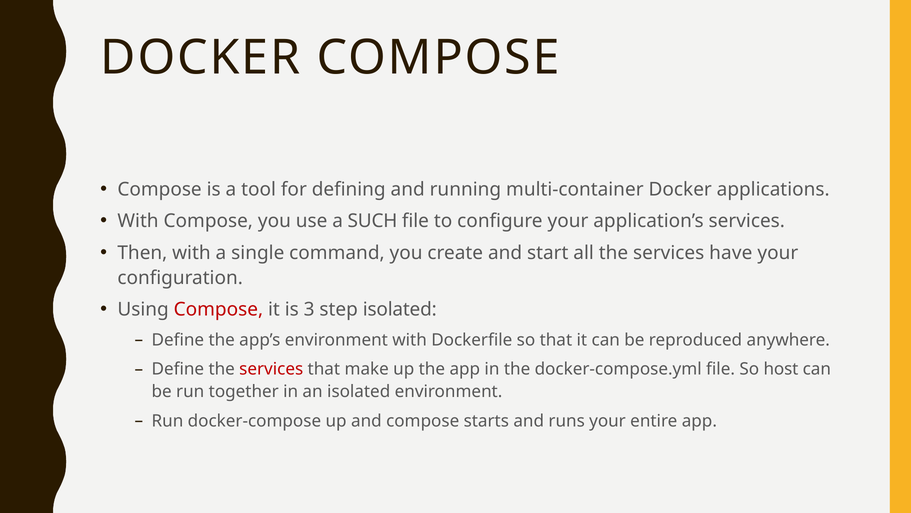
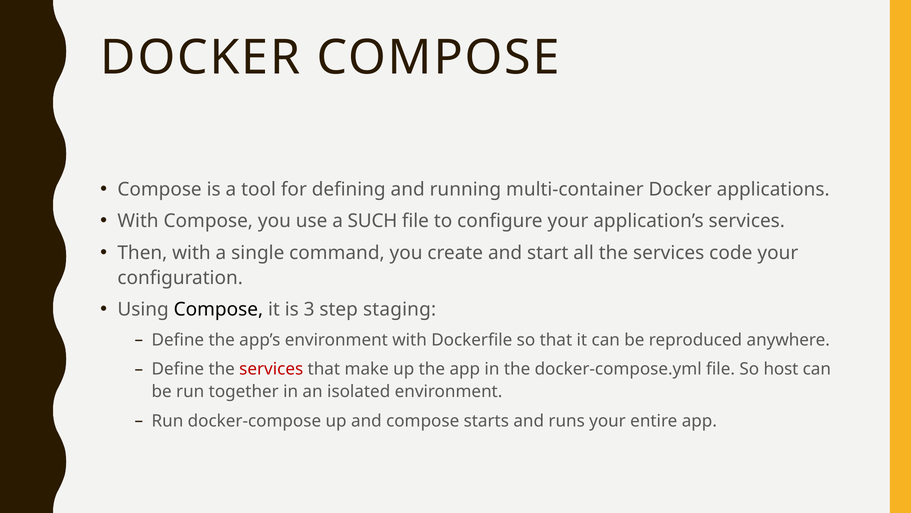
have: have -> code
Compose at (218, 309) colour: red -> black
step isolated: isolated -> staging
